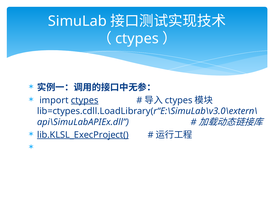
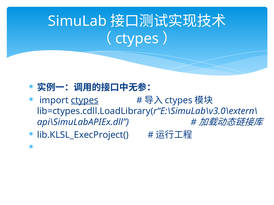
lib.KLSL_ExecProject( underline: present -> none
